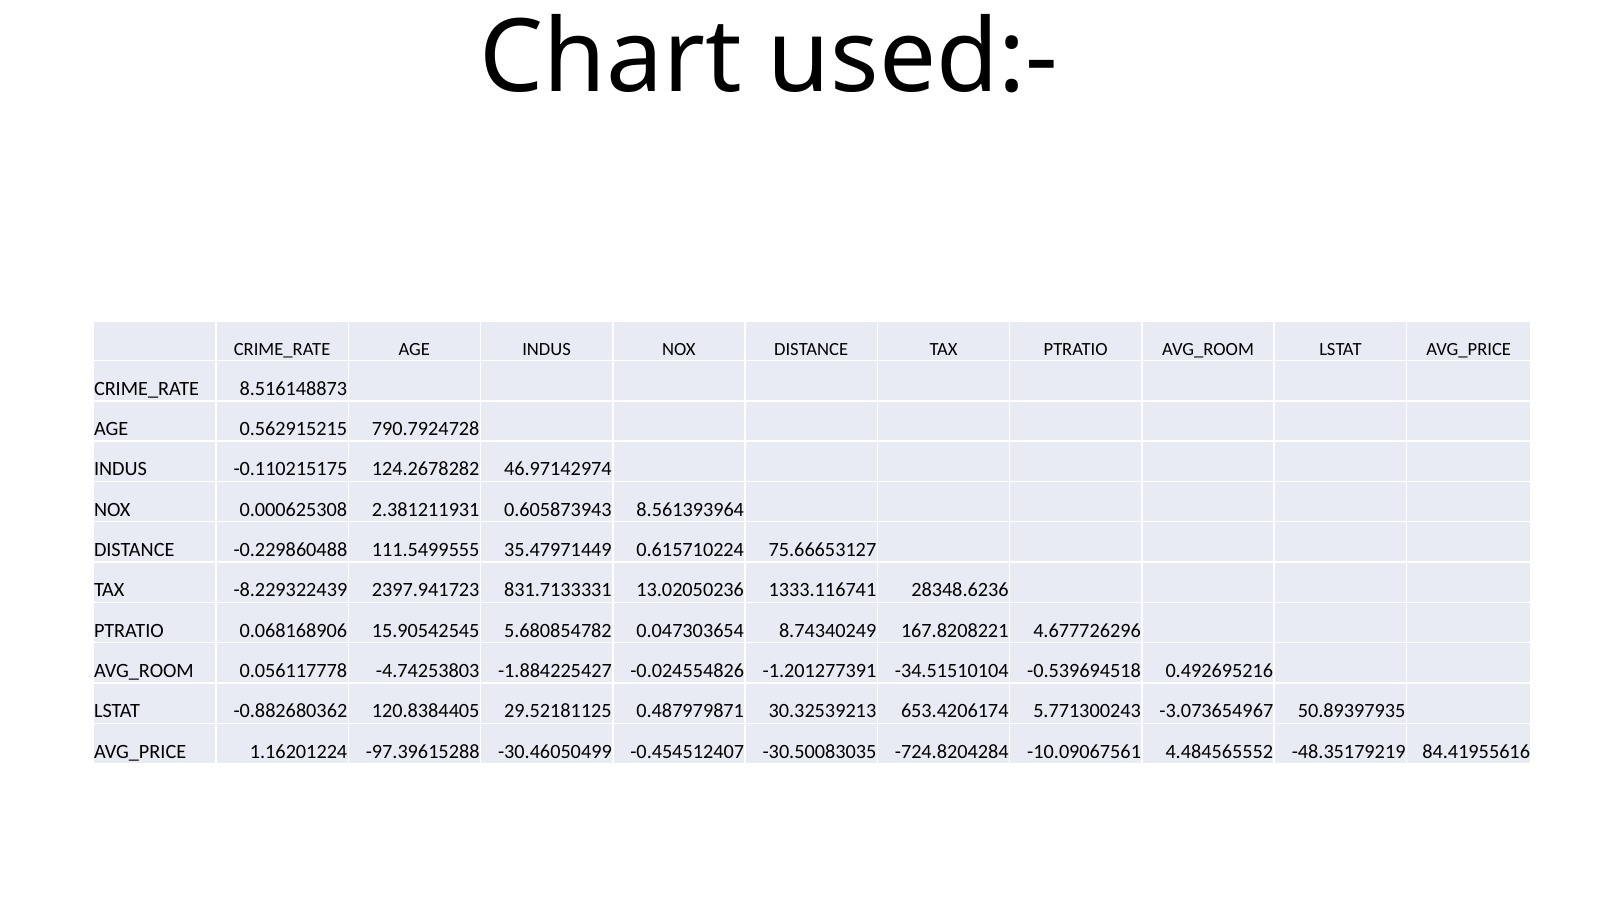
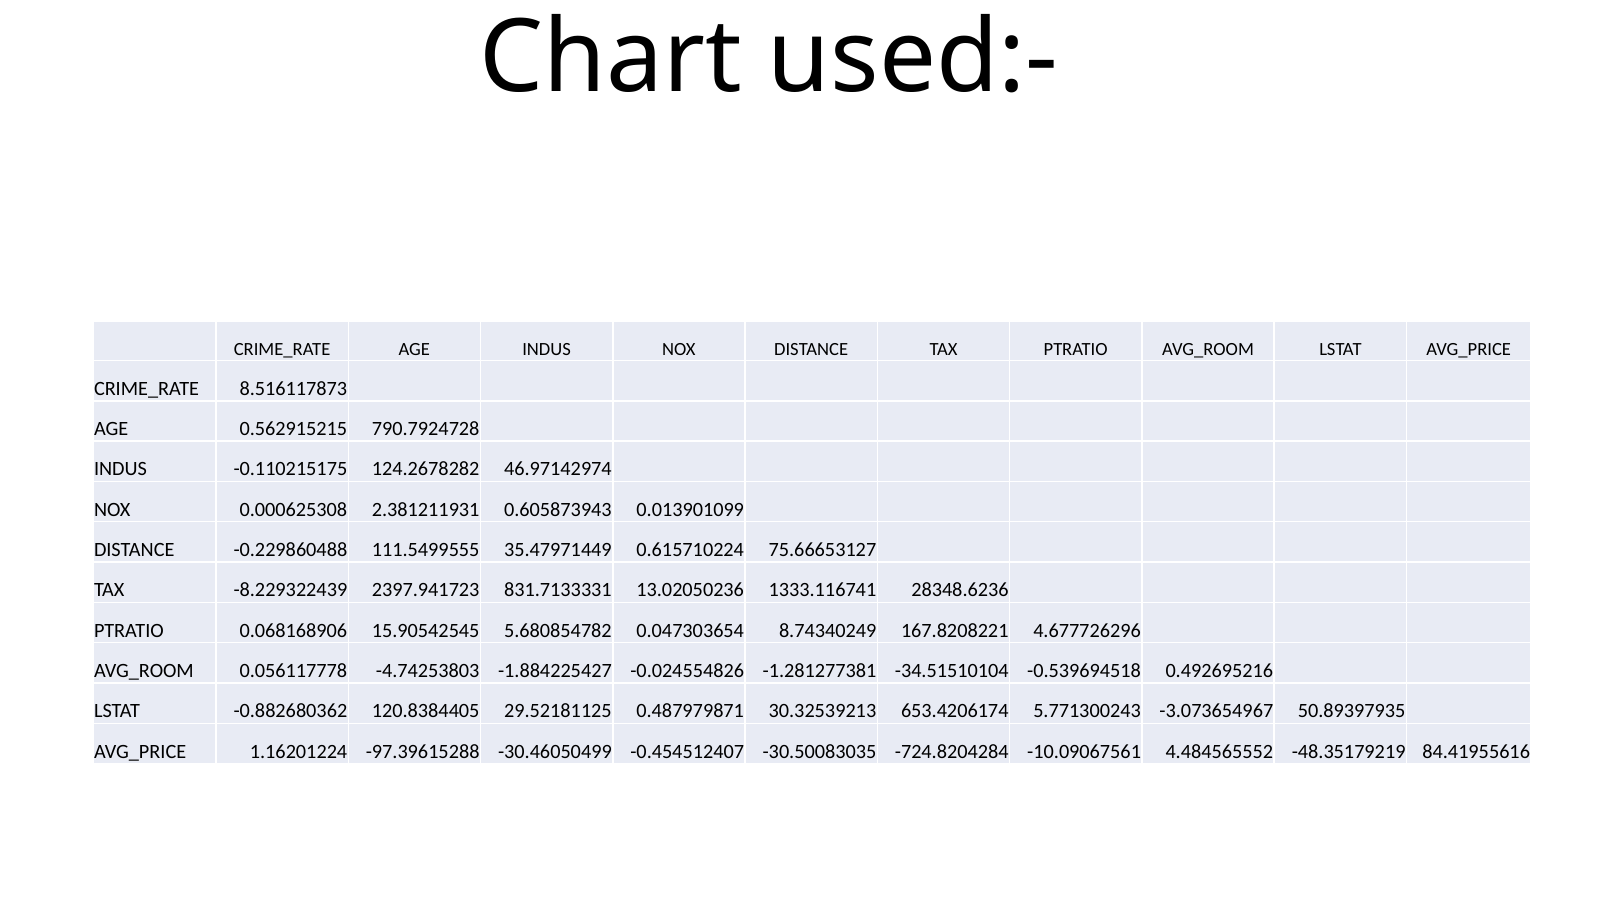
8.516148873: 8.516148873 -> 8.516117873
8.561393964: 8.561393964 -> 0.013901099
-1.201277391: -1.201277391 -> -1.281277381
